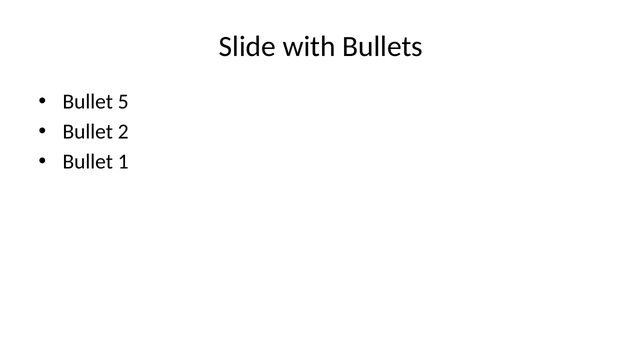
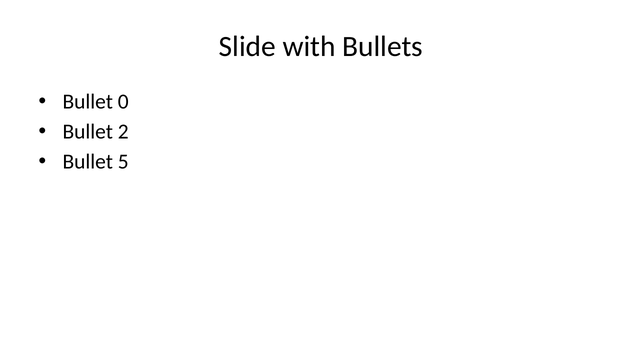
5: 5 -> 0
1: 1 -> 5
